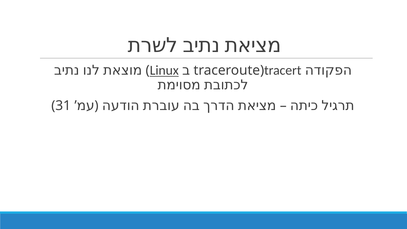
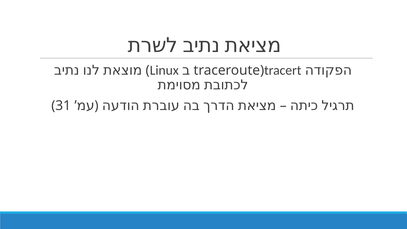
Linux underline: present -> none
